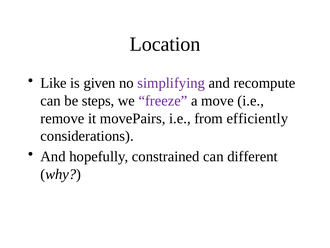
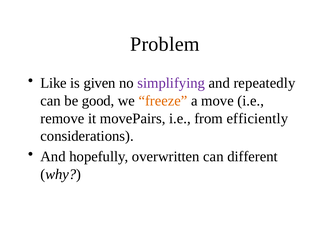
Location: Location -> Problem
recompute: recompute -> repeatedly
steps: steps -> good
freeze colour: purple -> orange
constrained: constrained -> overwritten
